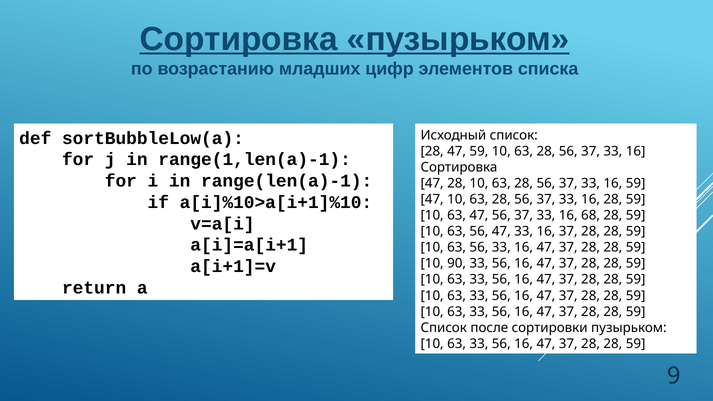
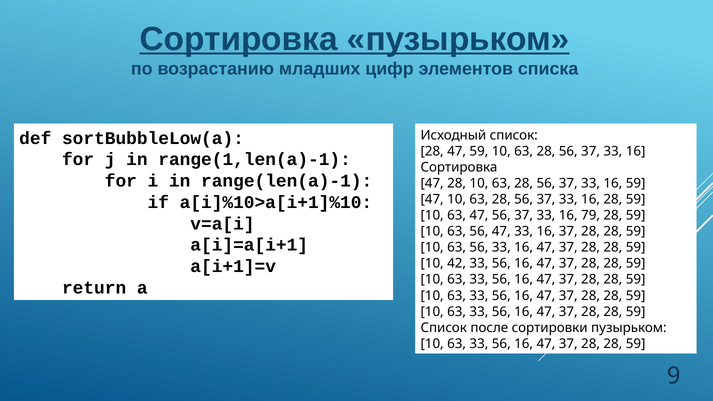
68: 68 -> 79
90: 90 -> 42
